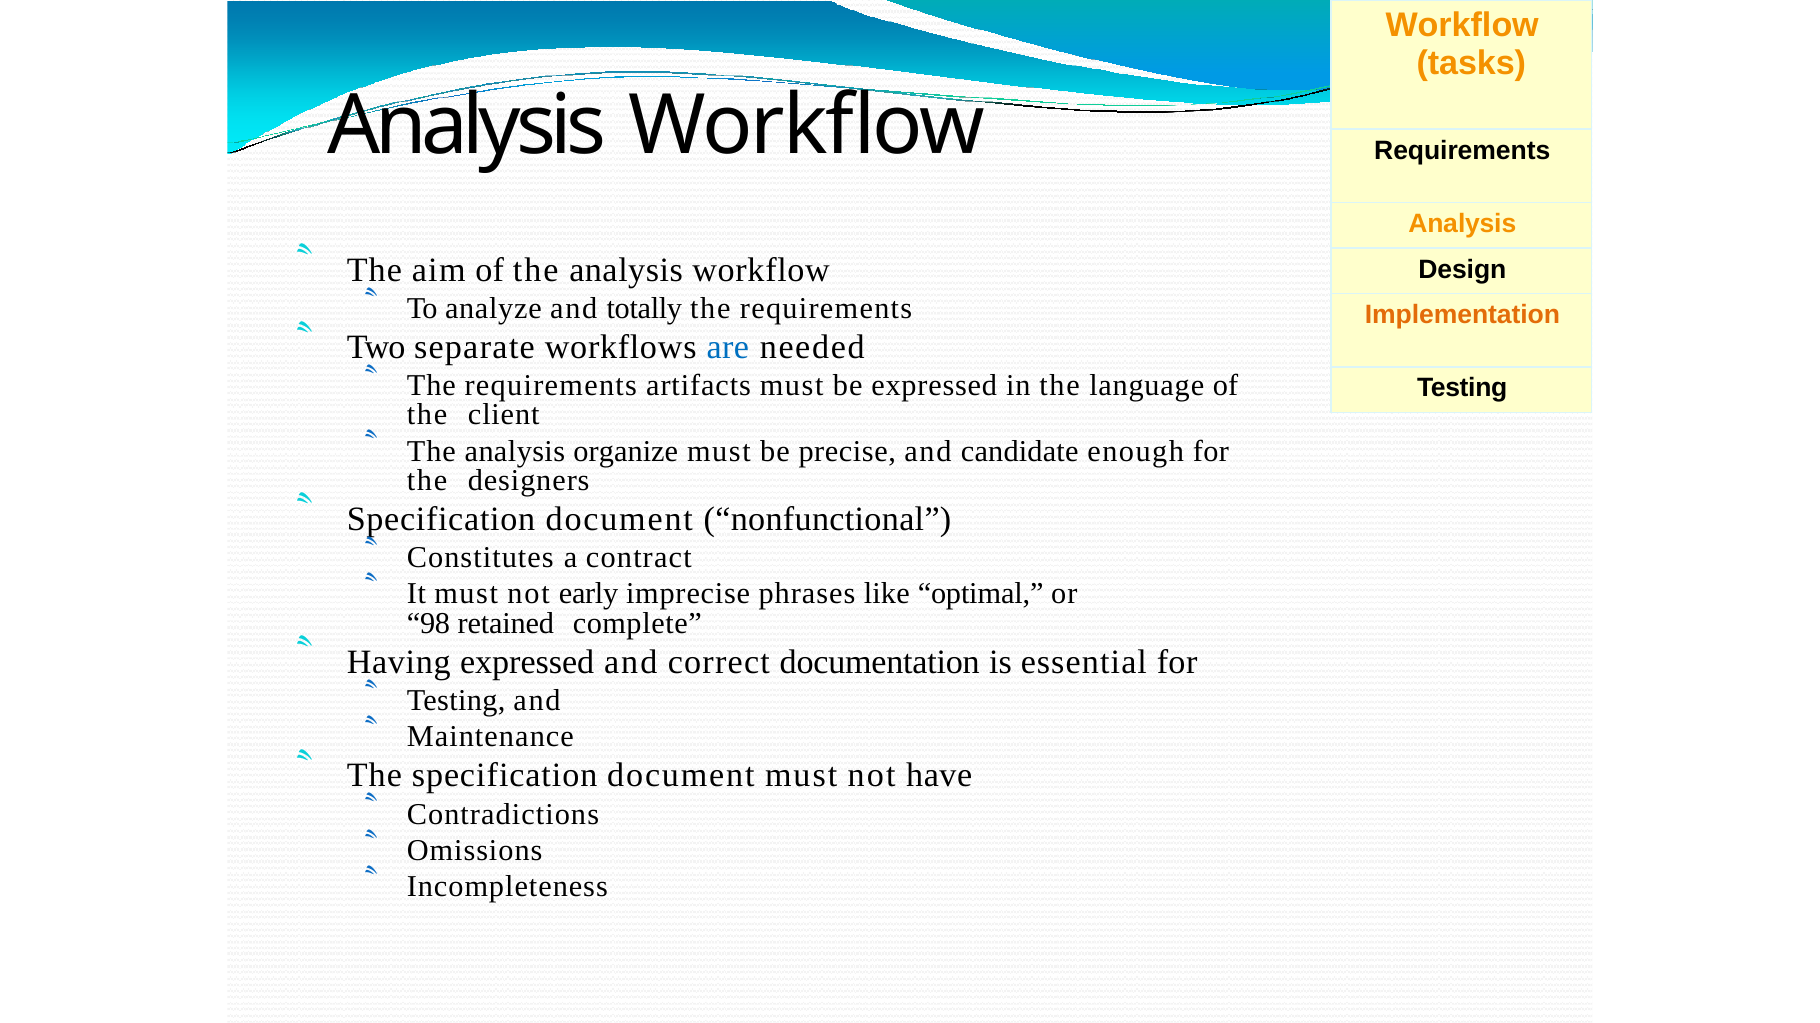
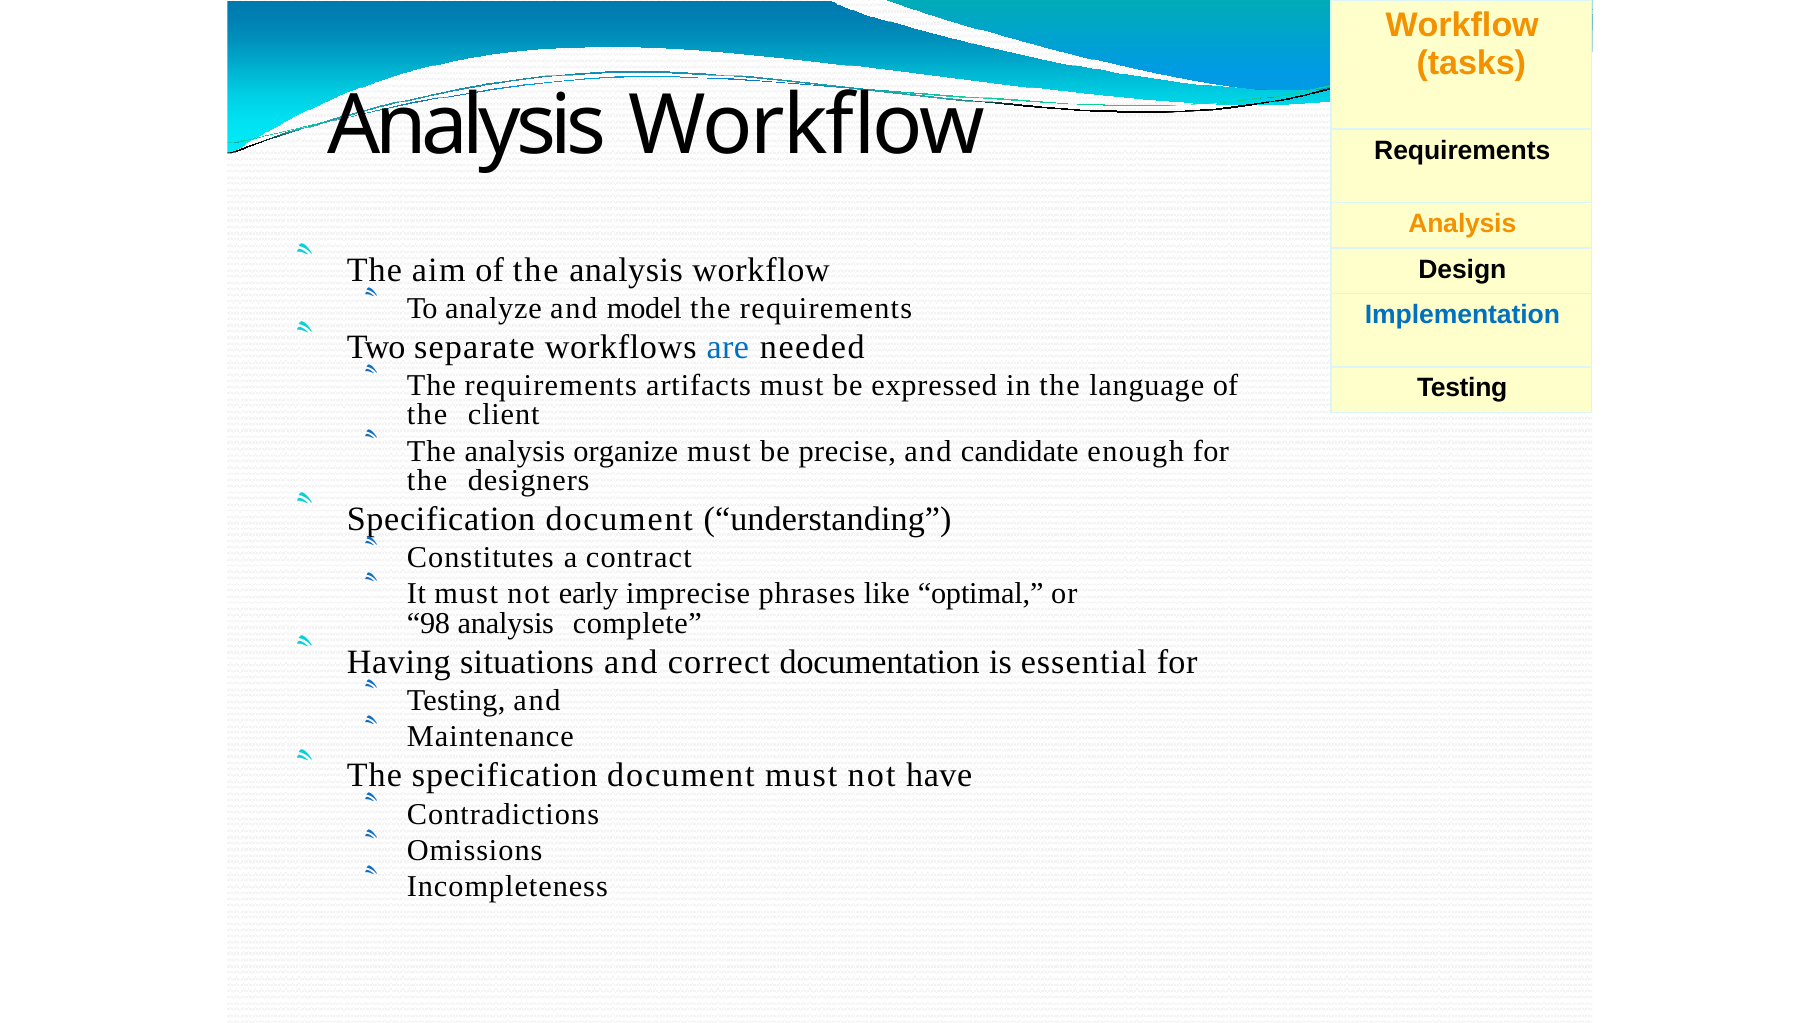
Implementation colour: orange -> blue
totally: totally -> model
nonfunctional: nonfunctional -> understanding
98 retained: retained -> analysis
Having expressed: expressed -> situations
